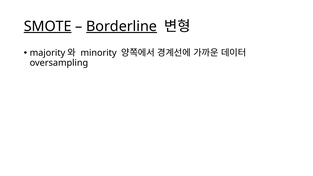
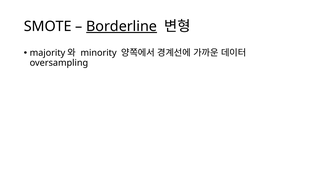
SMOTE underline: present -> none
